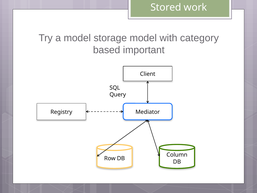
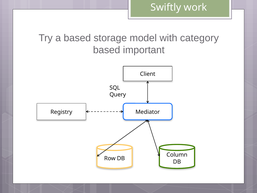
Stored: Stored -> Swiftly
a model: model -> based
